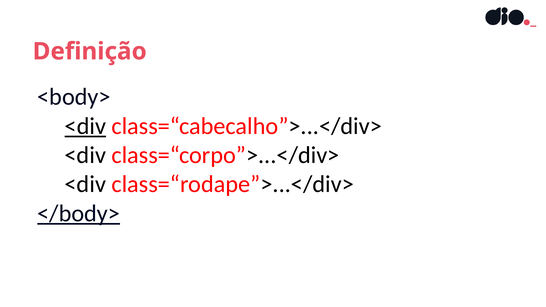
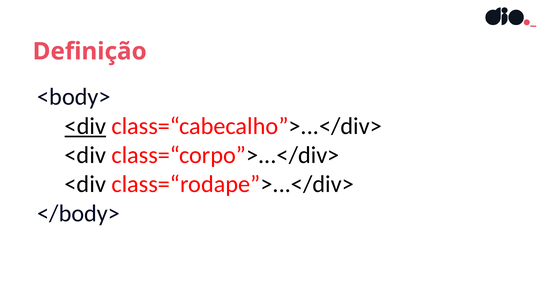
</body> underline: present -> none
